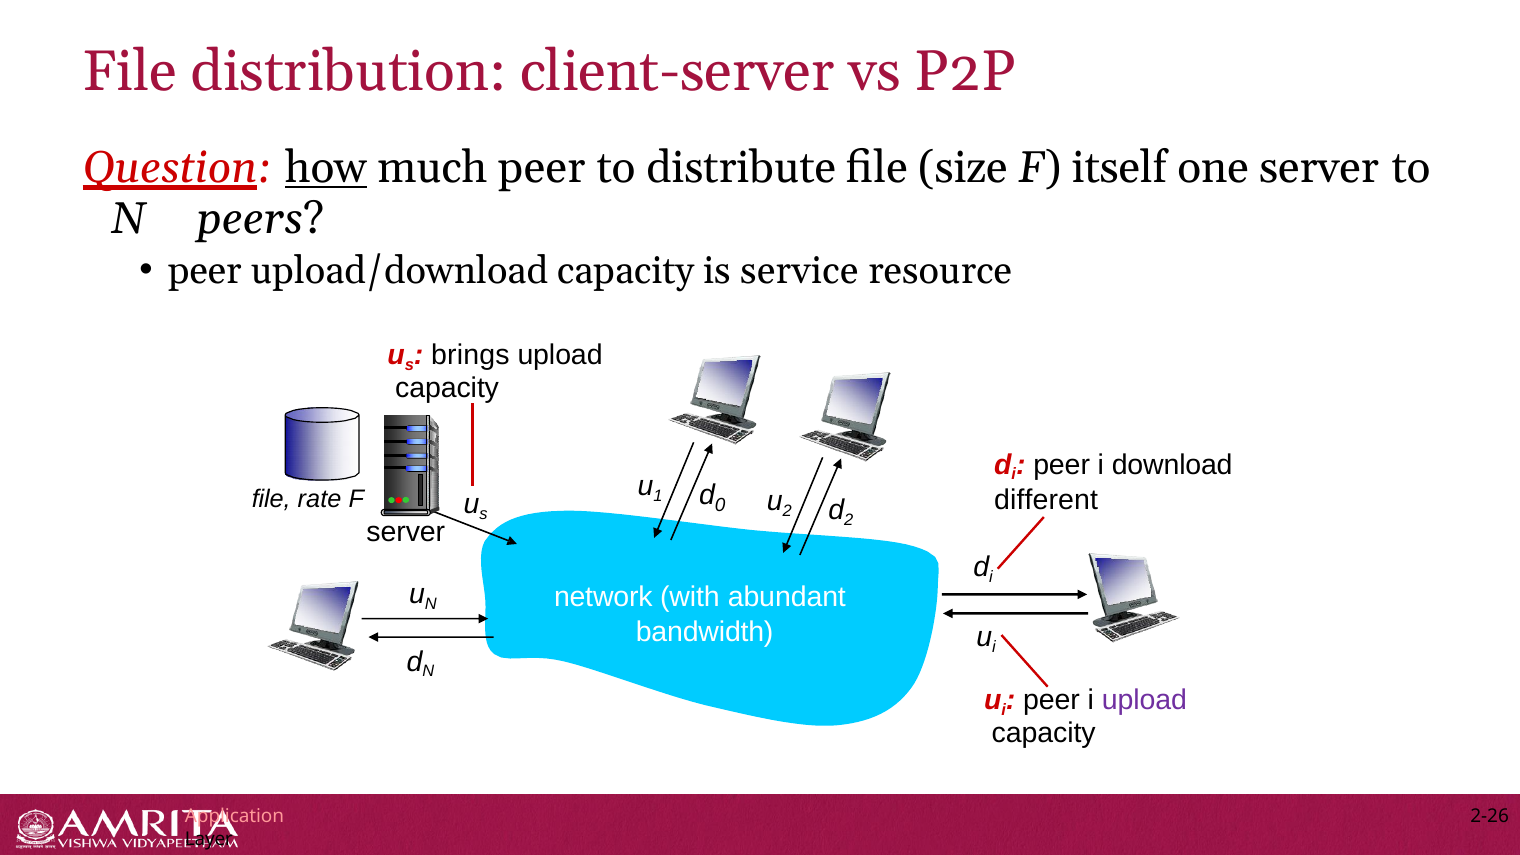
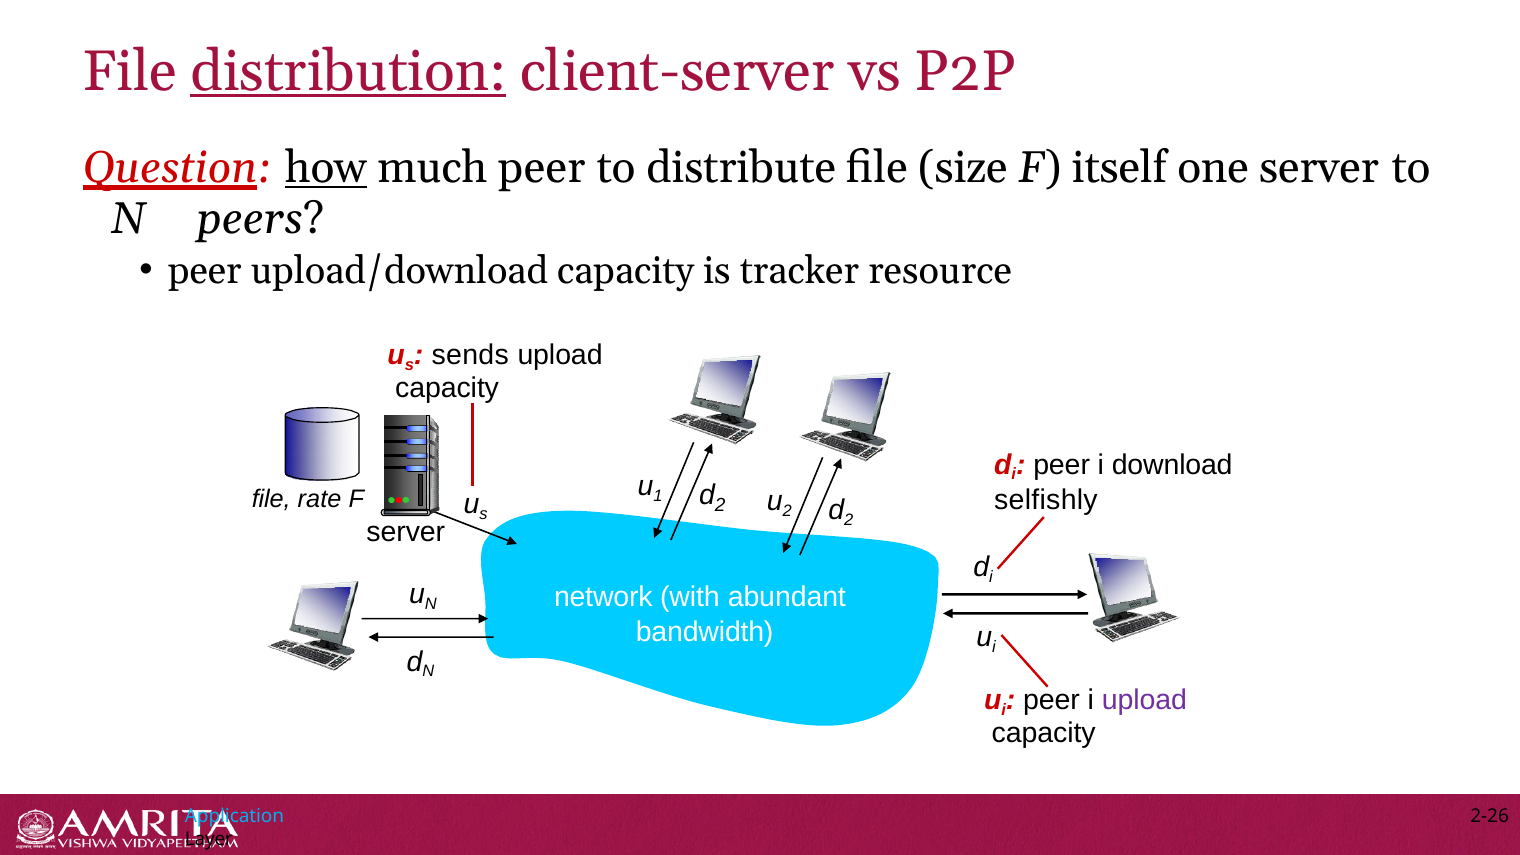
distribution underline: none -> present
service: service -> tracker
brings: brings -> sends
0 at (720, 506): 0 -> 2
different: different -> selfishly
Application colour: pink -> light blue
